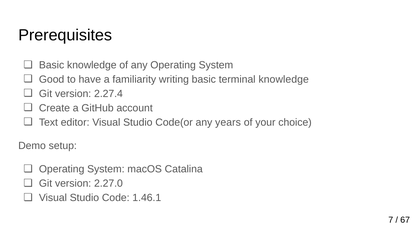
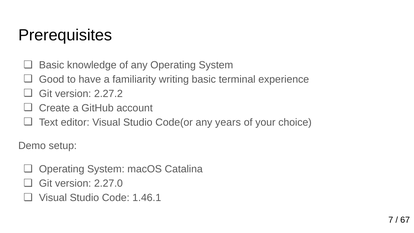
terminal knowledge: knowledge -> experience
2.27.4: 2.27.4 -> 2.27.2
